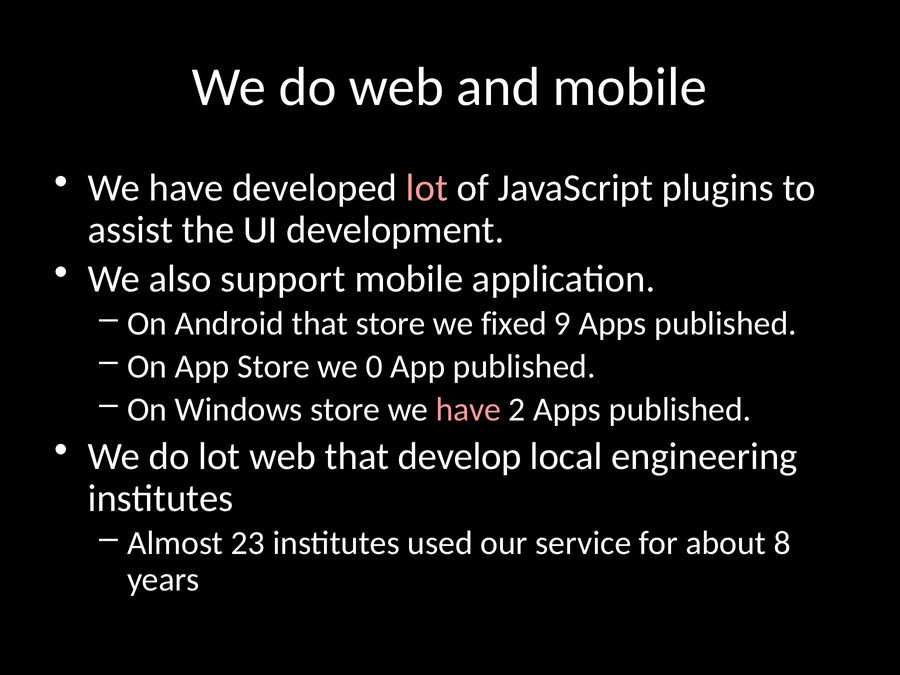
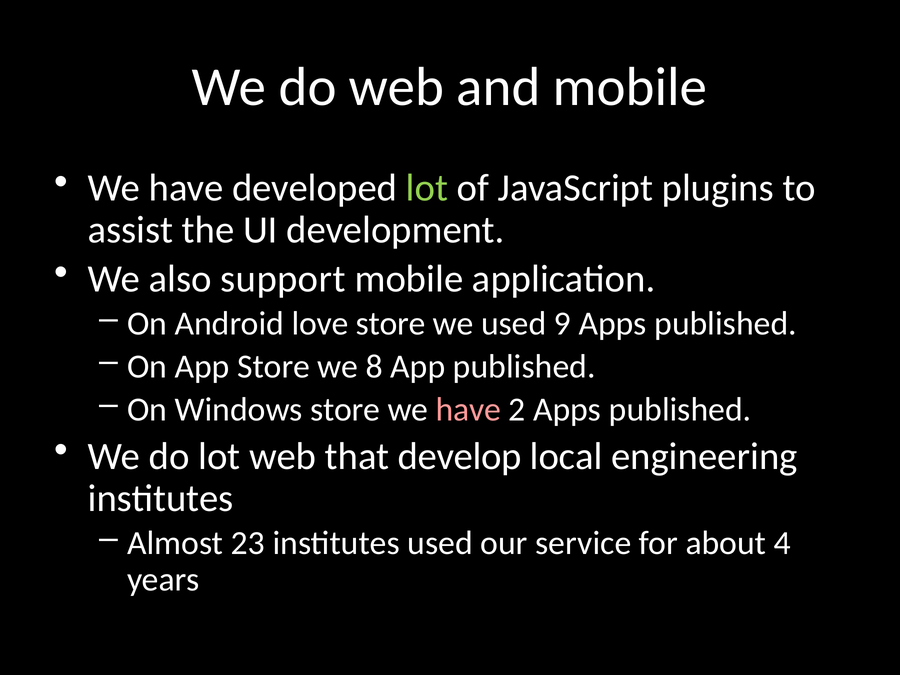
lot at (427, 188) colour: pink -> light green
Android that: that -> love
we fixed: fixed -> used
0: 0 -> 8
8: 8 -> 4
